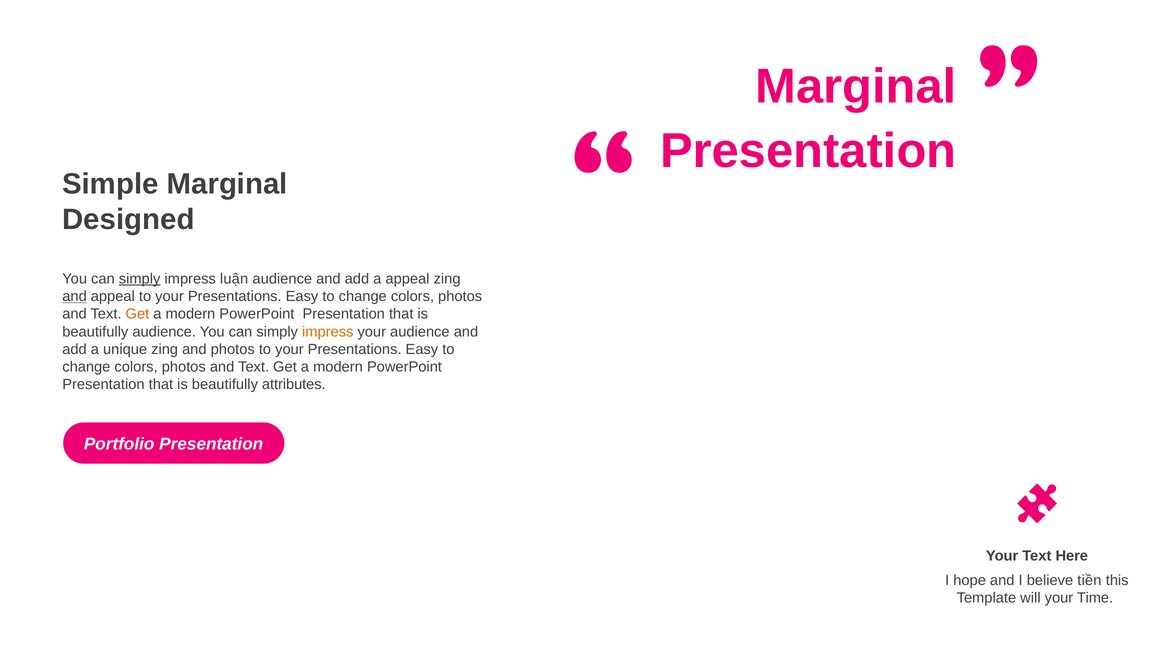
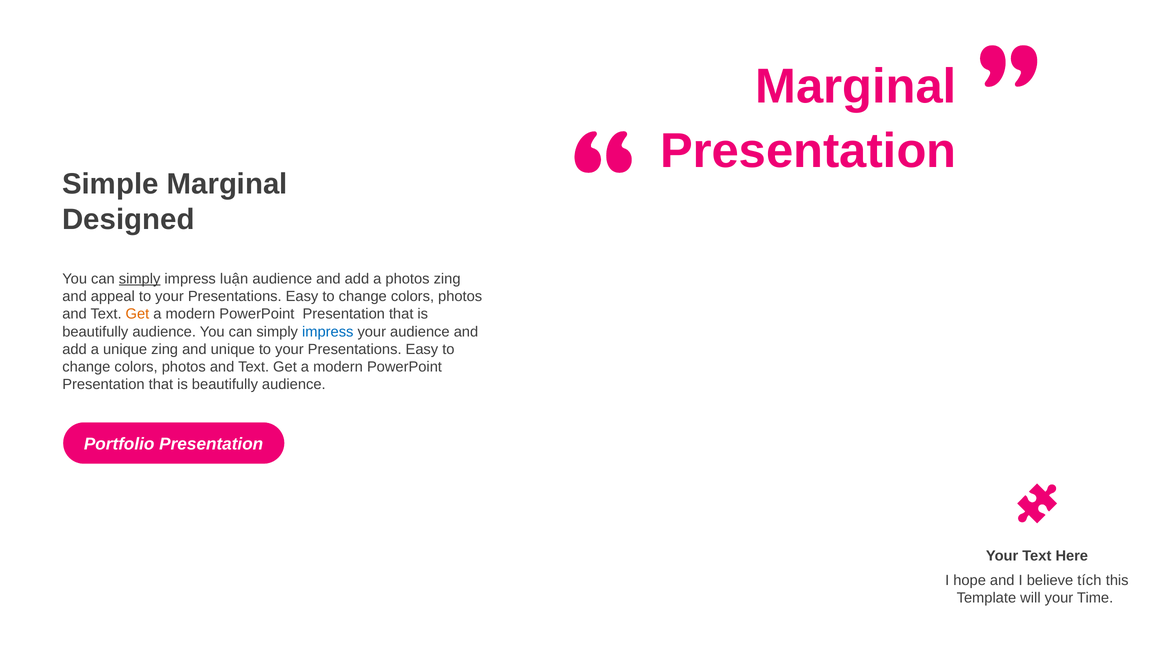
a appeal: appeal -> photos
and at (75, 297) underline: present -> none
impress at (328, 332) colour: orange -> blue
and photos: photos -> unique
attributes at (294, 385): attributes -> audience
tiền: tiền -> tích
